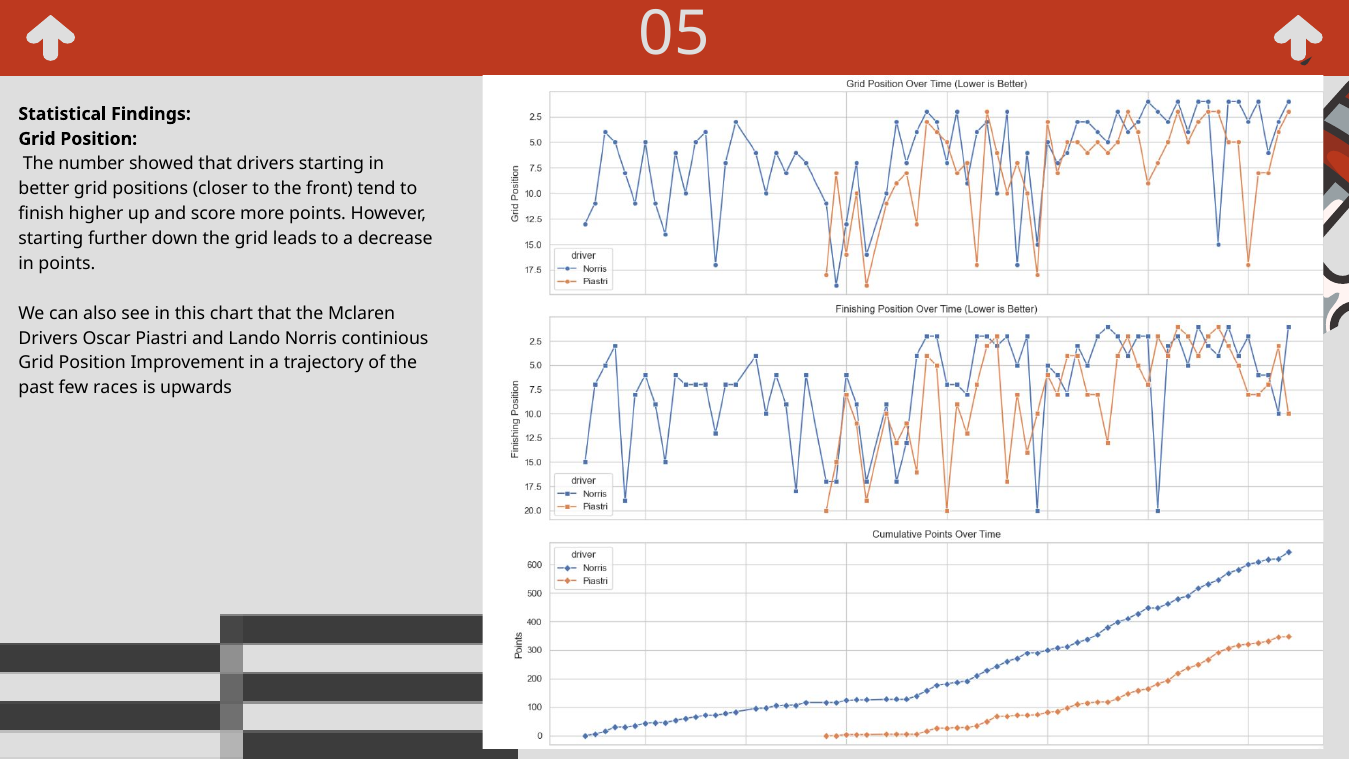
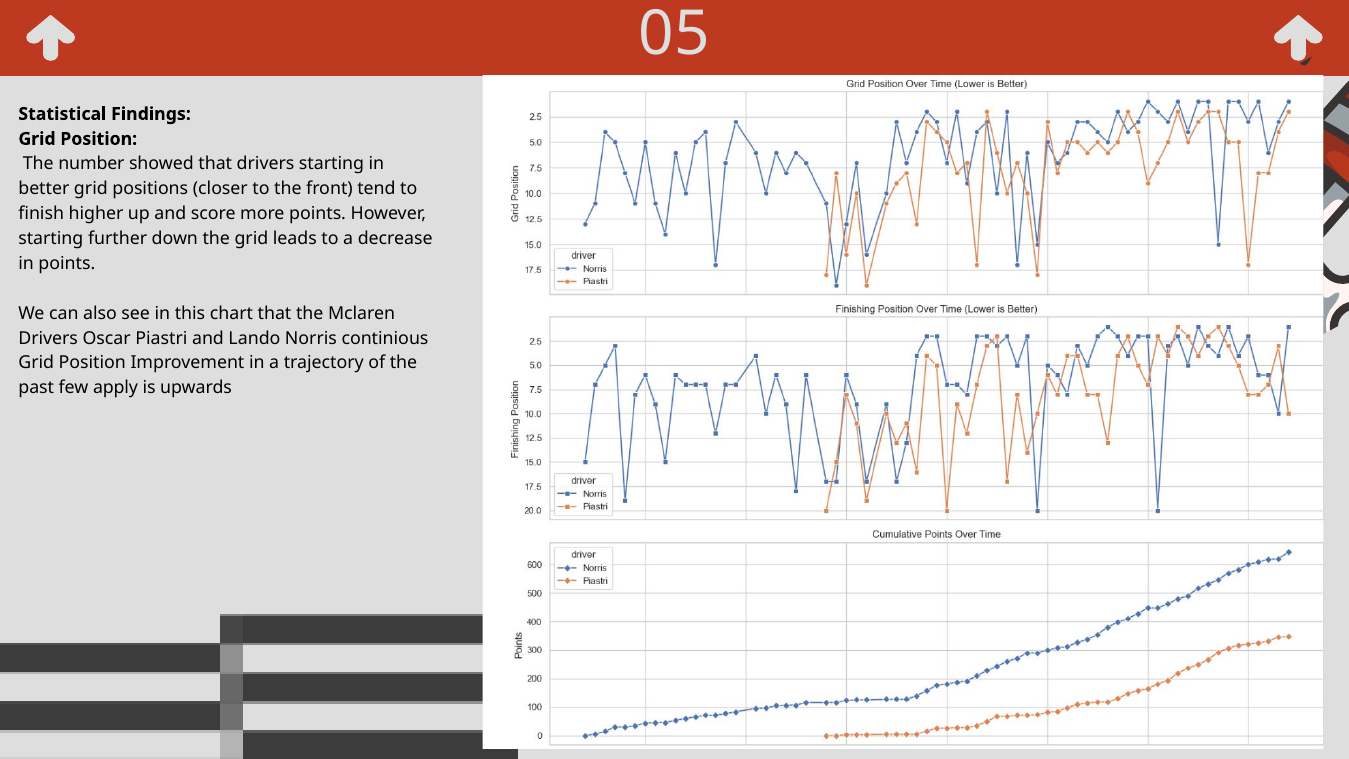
races: races -> apply
